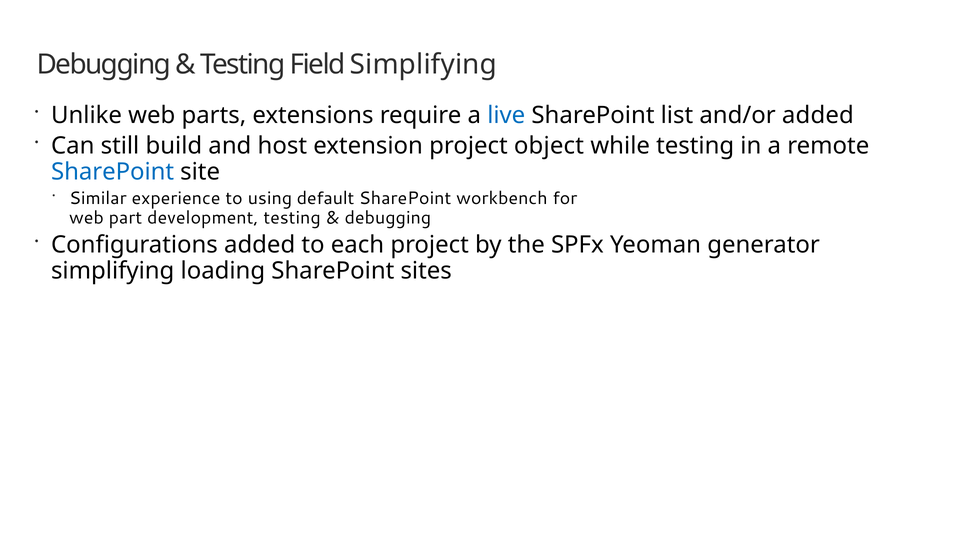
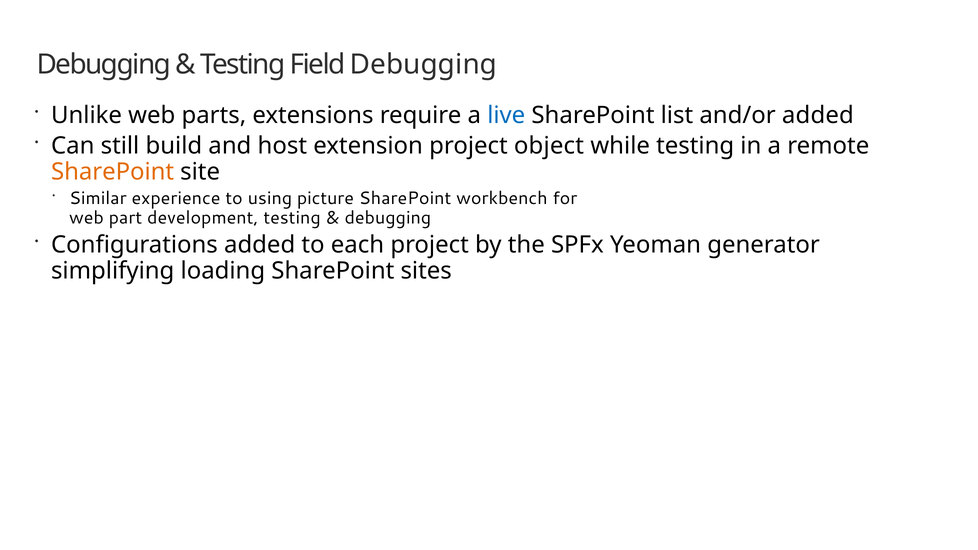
Field Simplifying: Simplifying -> Debugging
SharePoint at (113, 172) colour: blue -> orange
default: default -> picture
